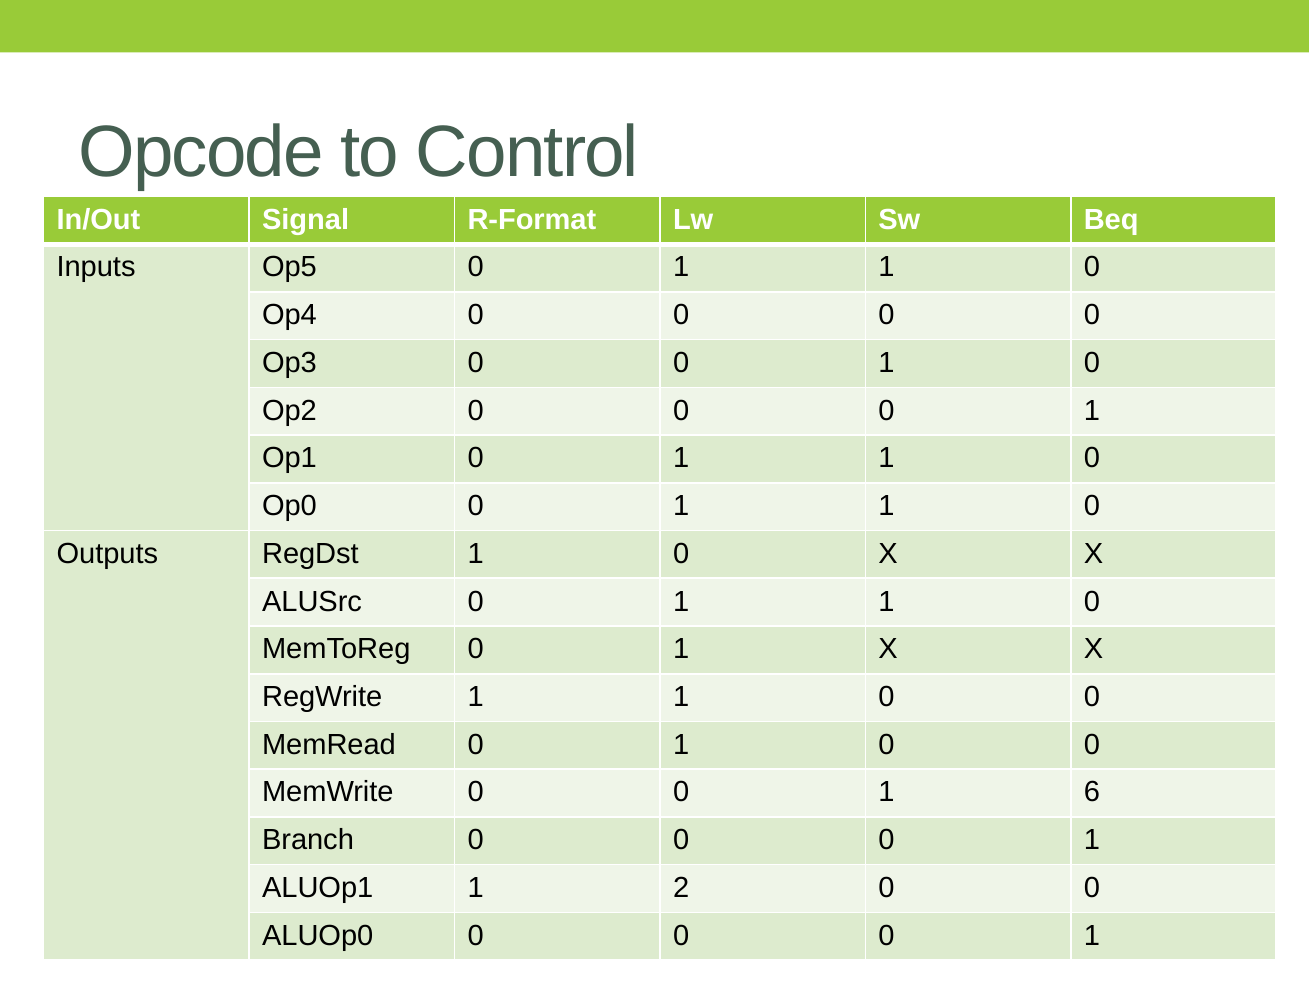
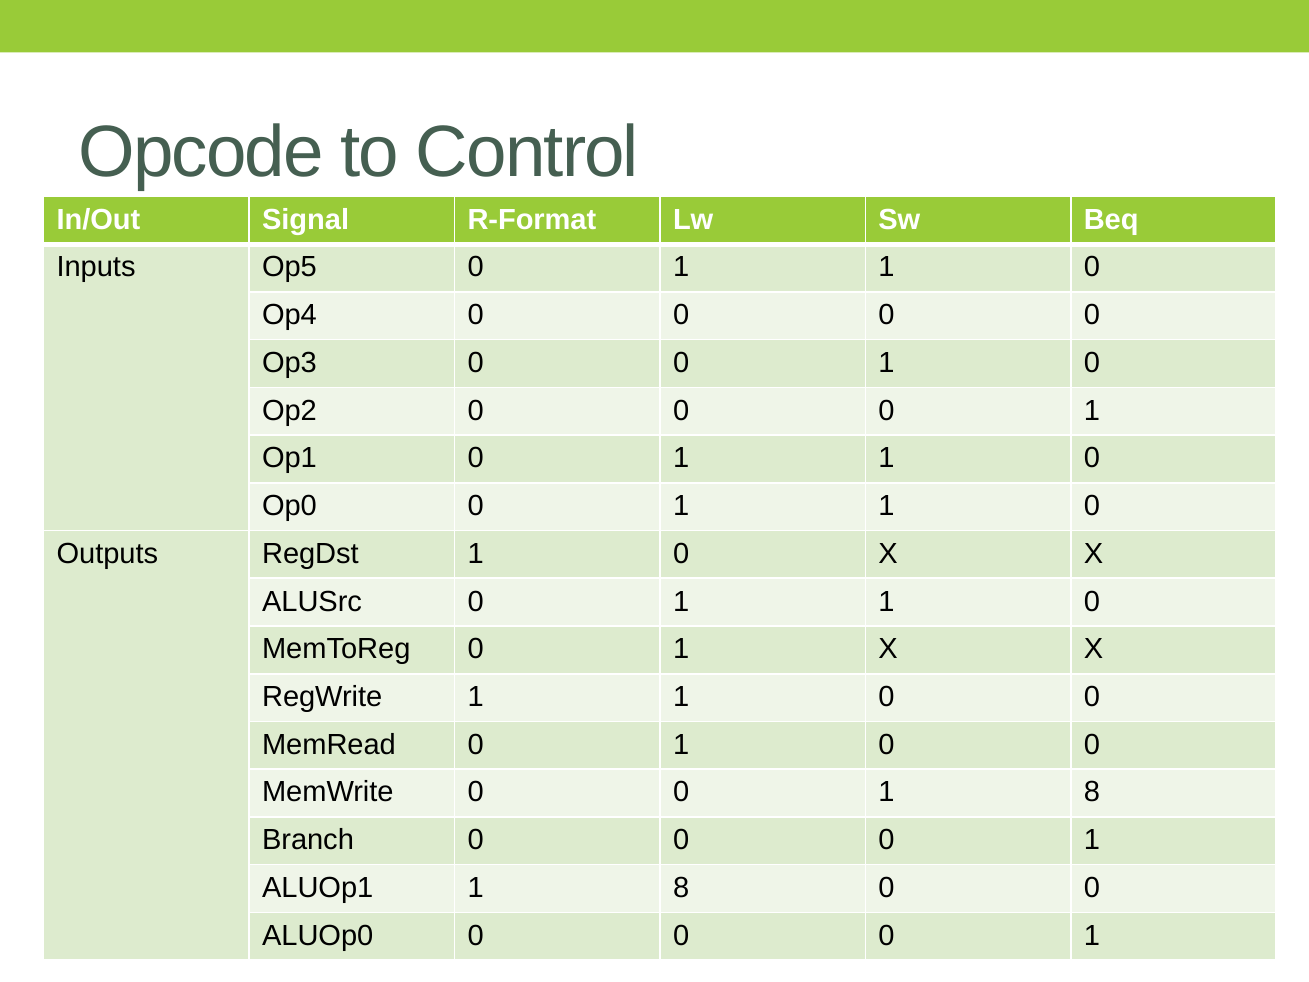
0 1 6: 6 -> 8
ALUOp1 1 2: 2 -> 8
